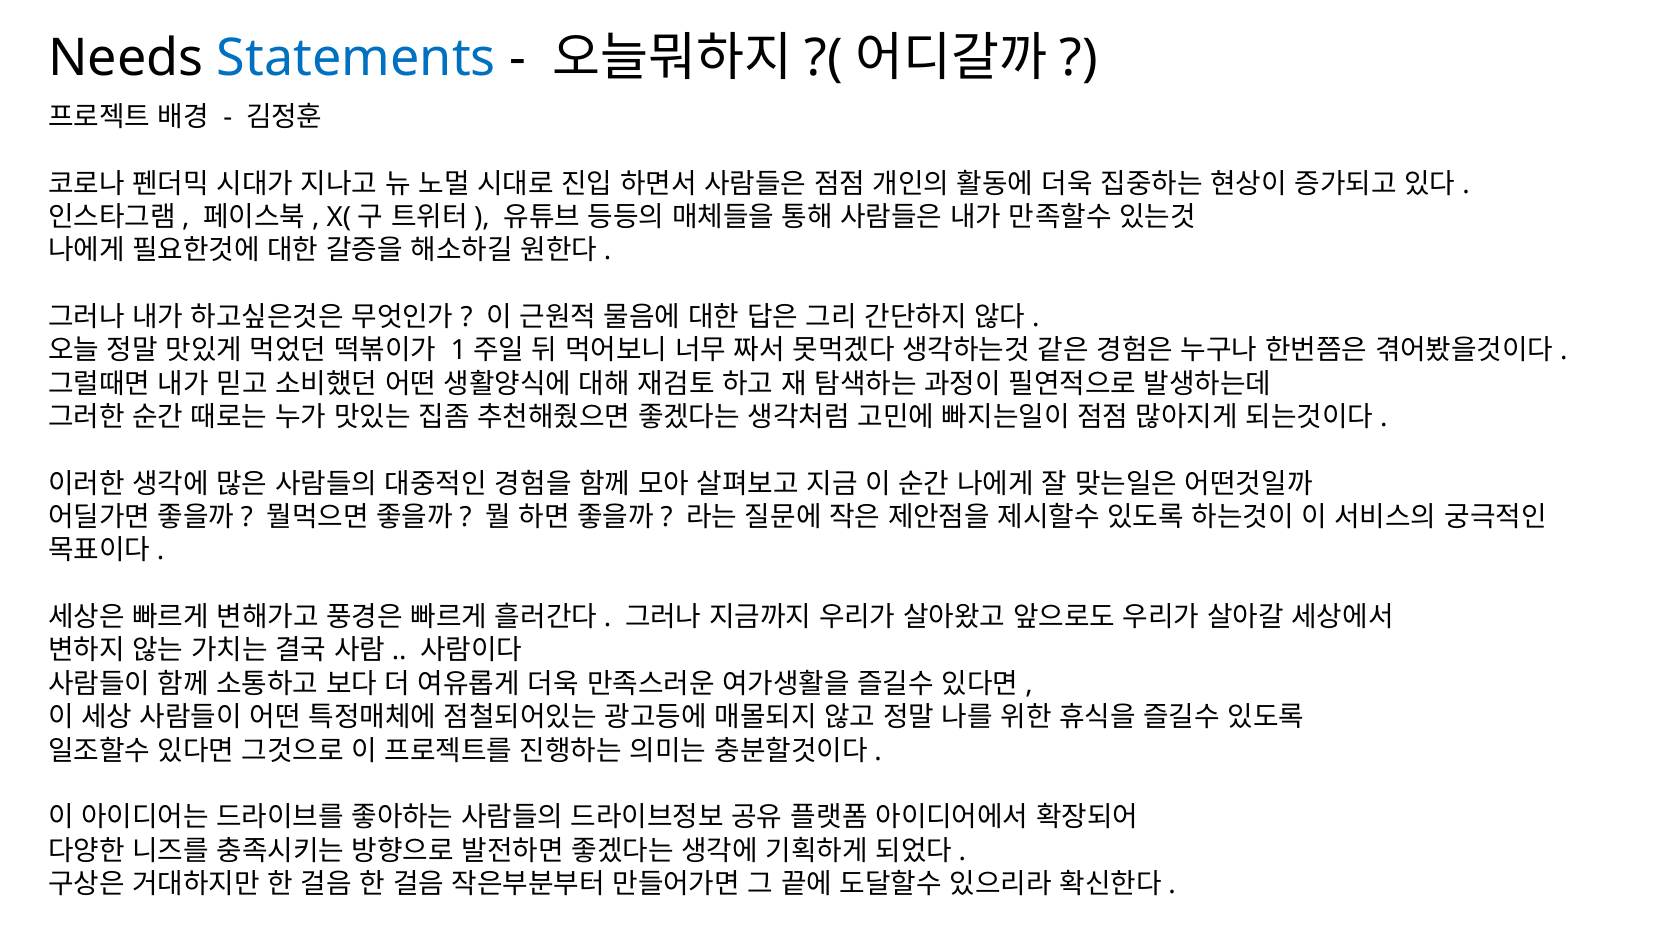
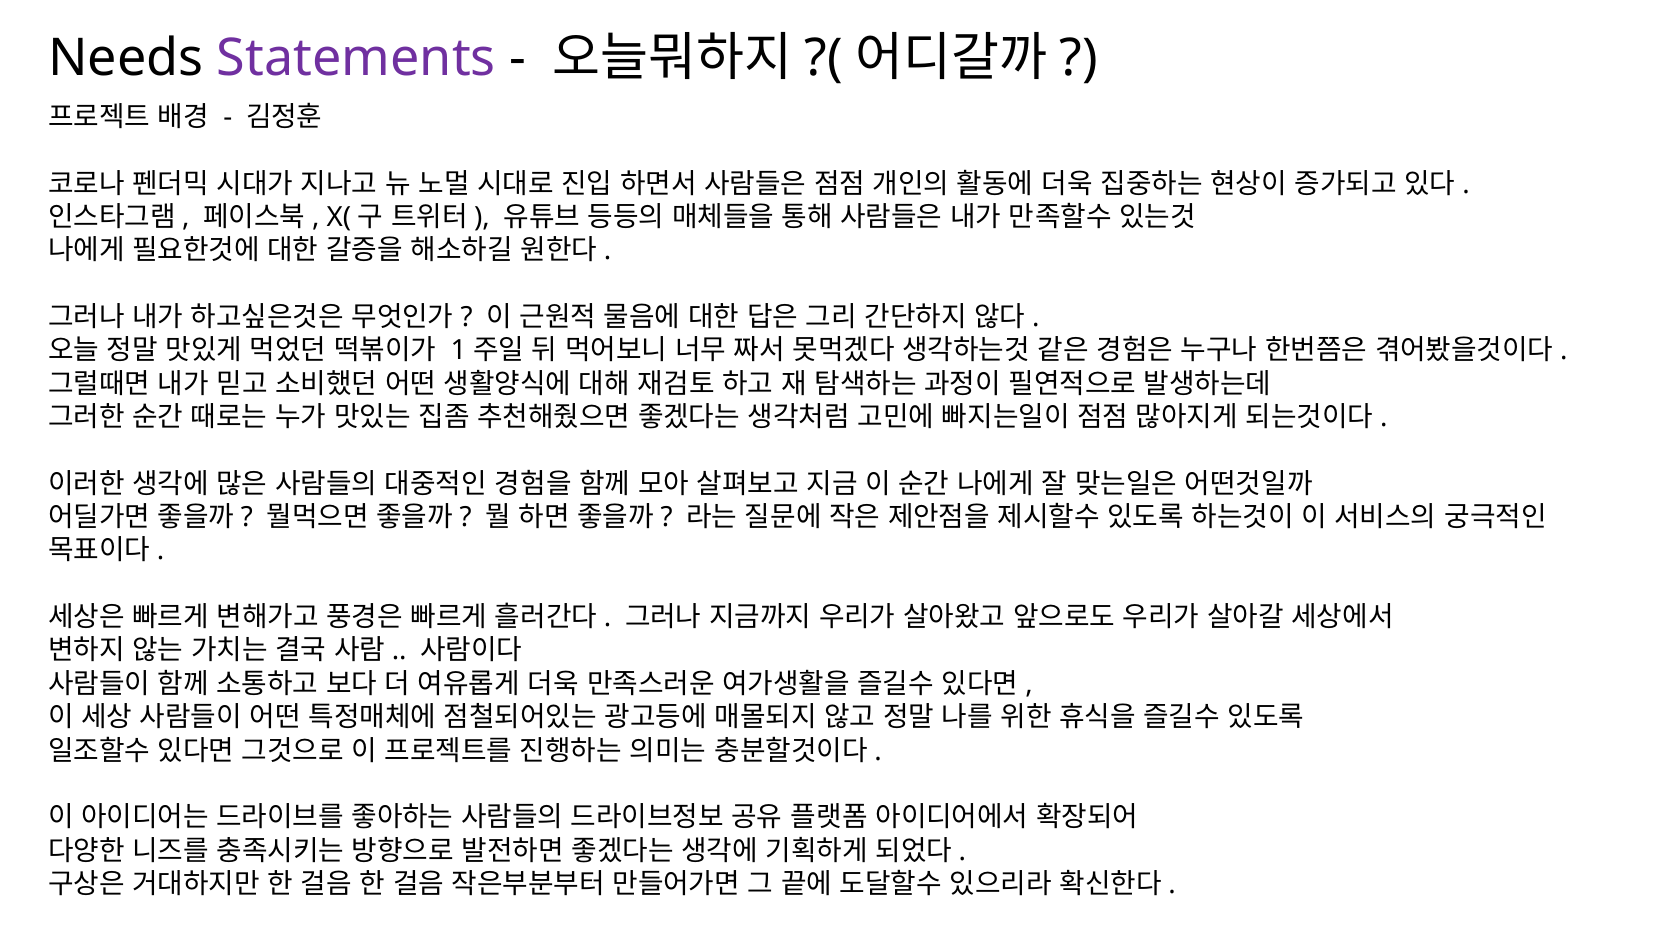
Statements colour: blue -> purple
